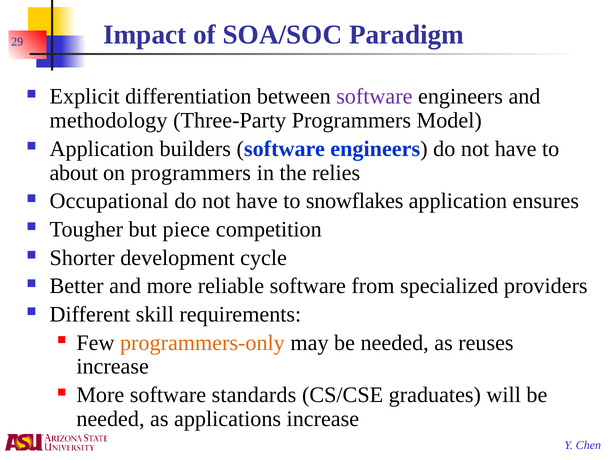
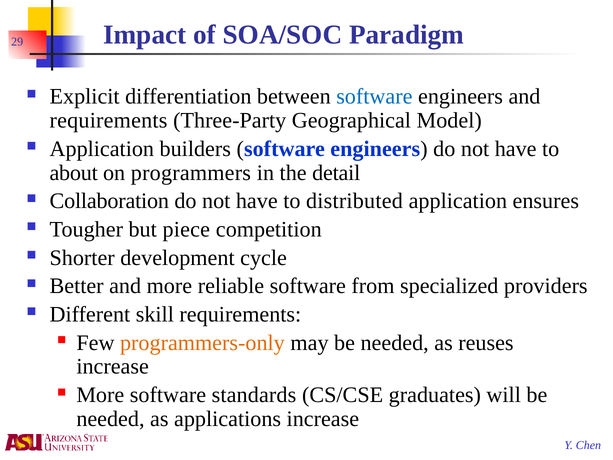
software at (374, 97) colour: purple -> blue
methodology at (109, 121): methodology -> requirements
Three-Party Programmers: Programmers -> Geographical
relies: relies -> detail
Occupational: Occupational -> Collaboration
snowflakes: snowflakes -> distributed
